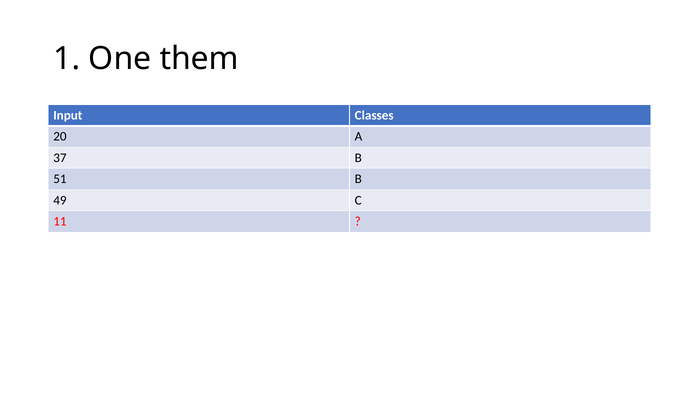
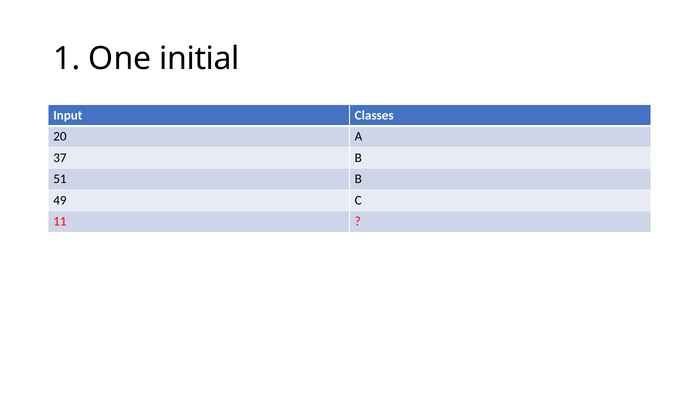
them: them -> initial
